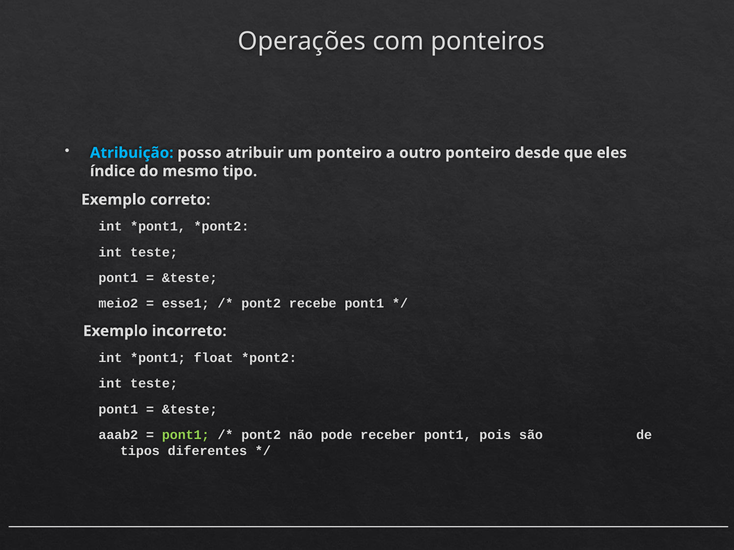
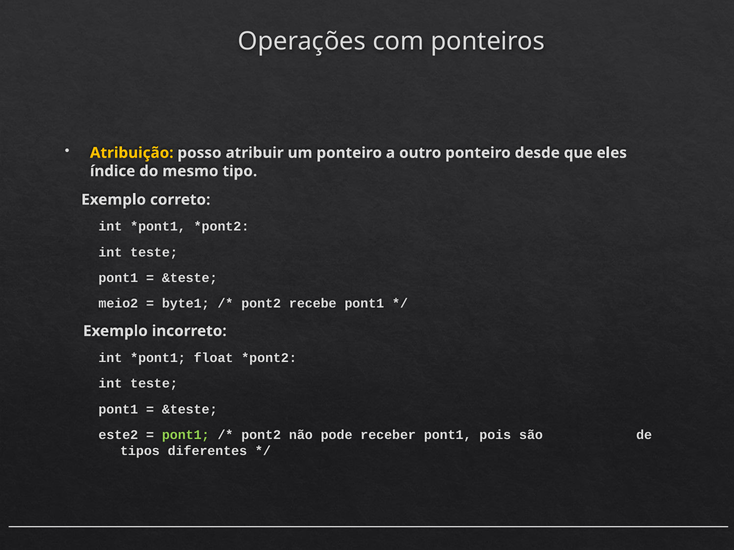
Atribuição colour: light blue -> yellow
esse1: esse1 -> byte1
aaab2: aaab2 -> este2
